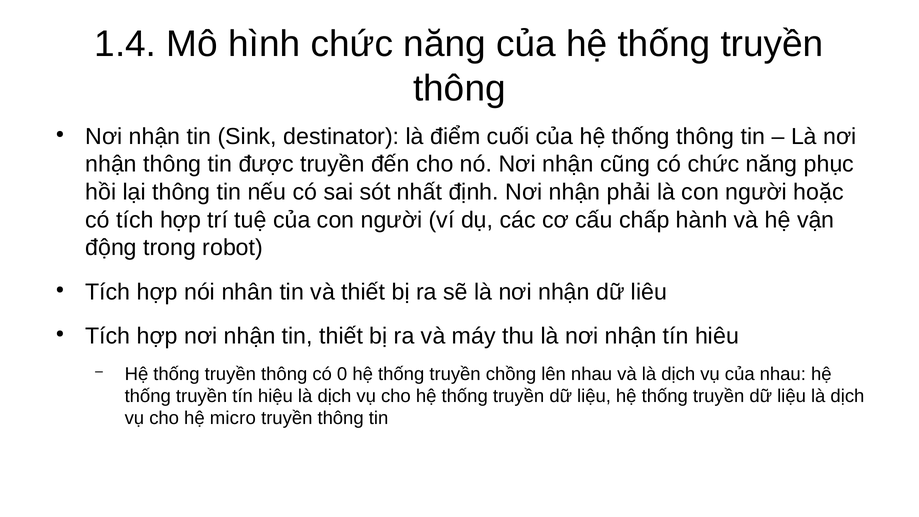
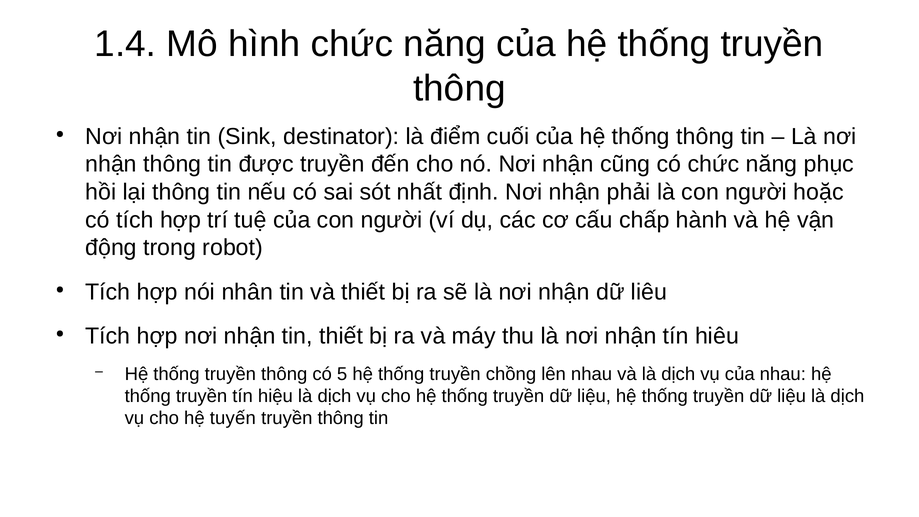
0: 0 -> 5
micro: micro -> tuyến
